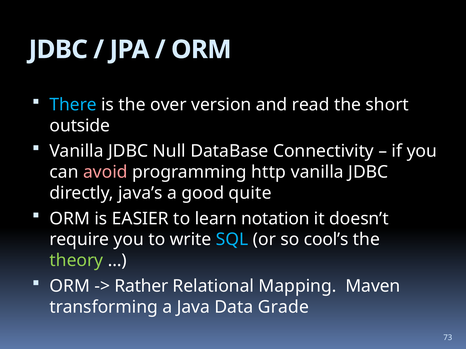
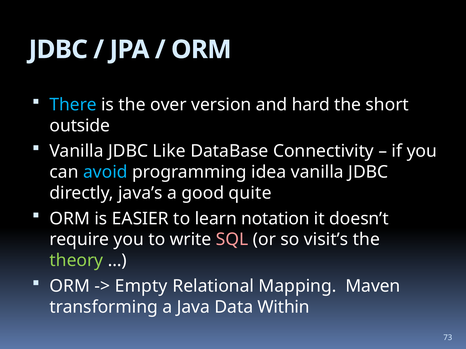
read: read -> hard
Null: Null -> Like
avoid colour: pink -> light blue
http: http -> idea
SQL colour: light blue -> pink
cool’s: cool’s -> visit’s
Rather: Rather -> Empty
Grade: Grade -> Within
